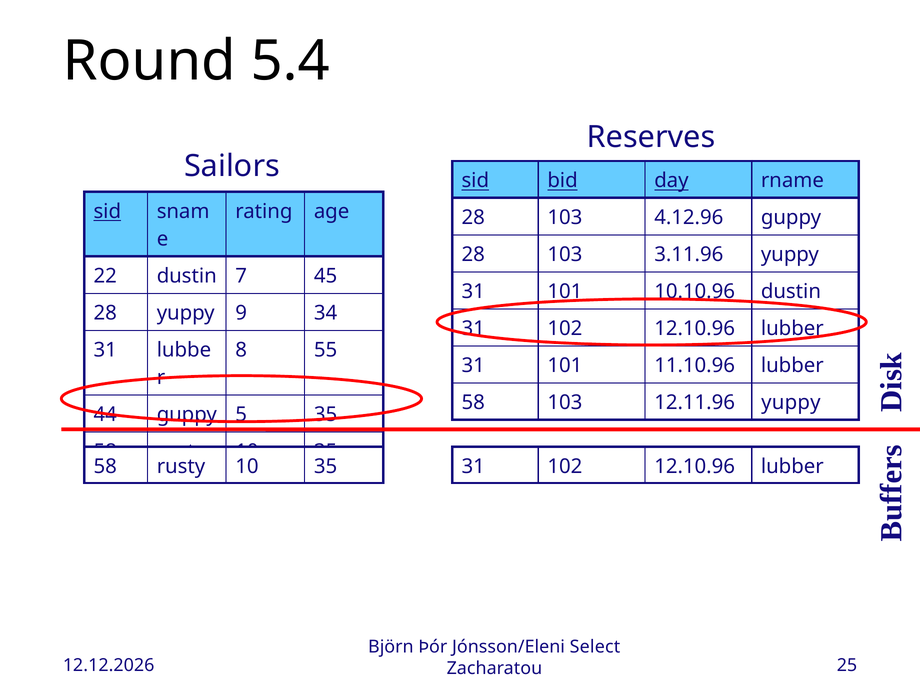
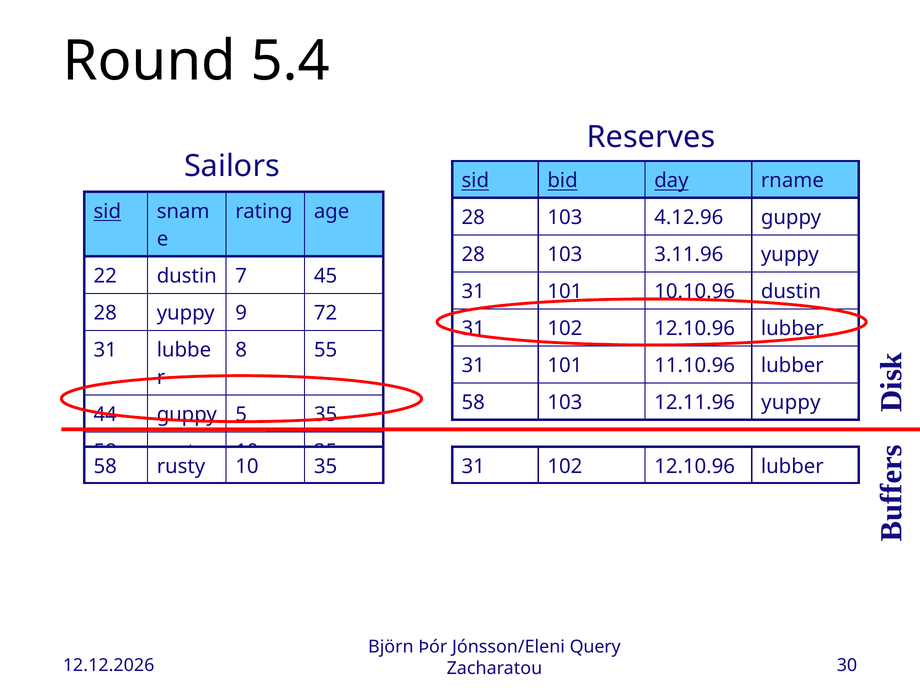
34: 34 -> 72
Select: Select -> Query
25: 25 -> 30
